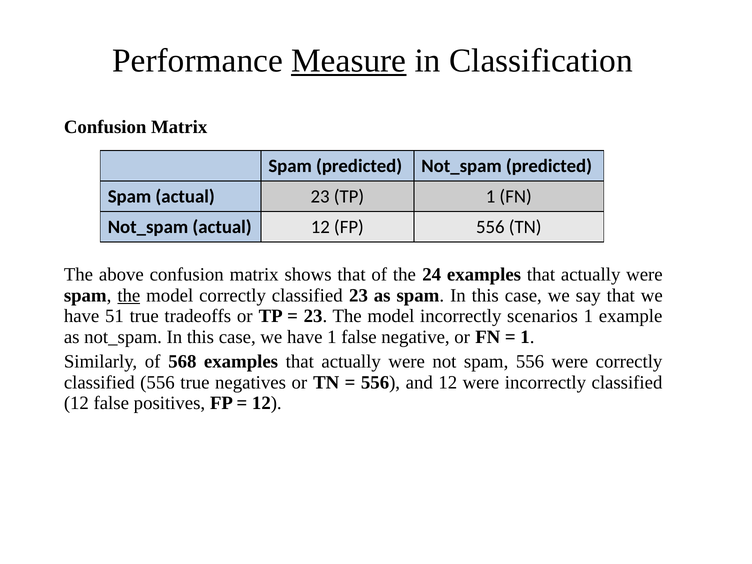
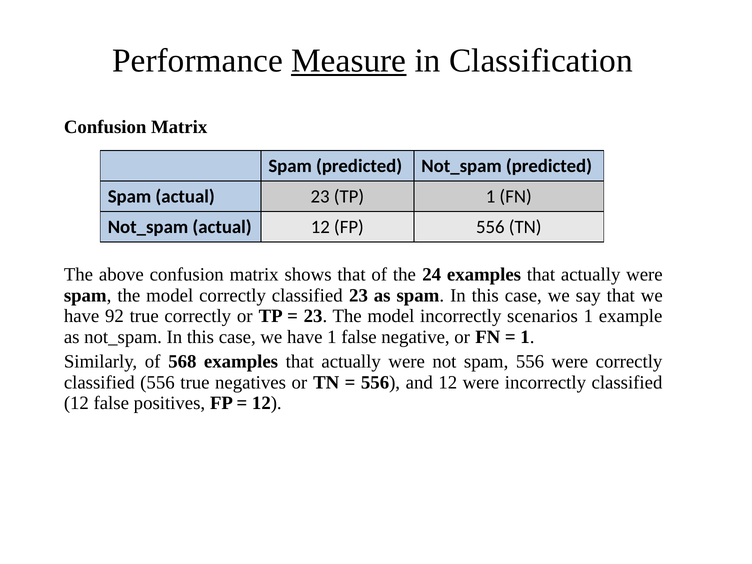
the at (129, 295) underline: present -> none
51: 51 -> 92
true tradeoffs: tradeoffs -> correctly
